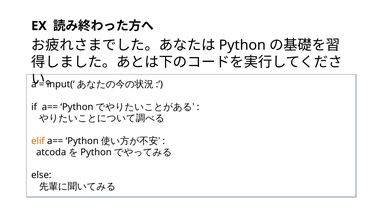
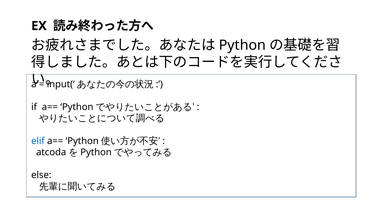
elif colour: orange -> blue
